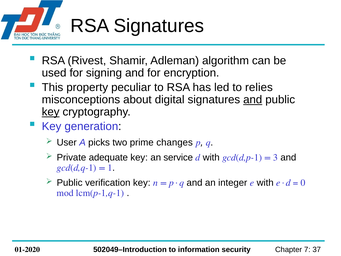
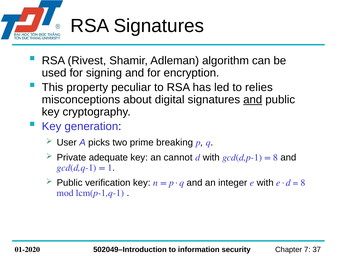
key at (51, 112) underline: present -> none
changes: changes -> breaking
service: service -> cannot
3 at (275, 157): 3 -> 8
0 at (303, 183): 0 -> 8
